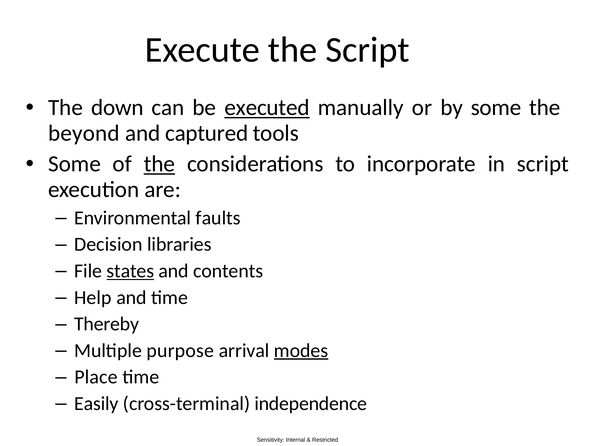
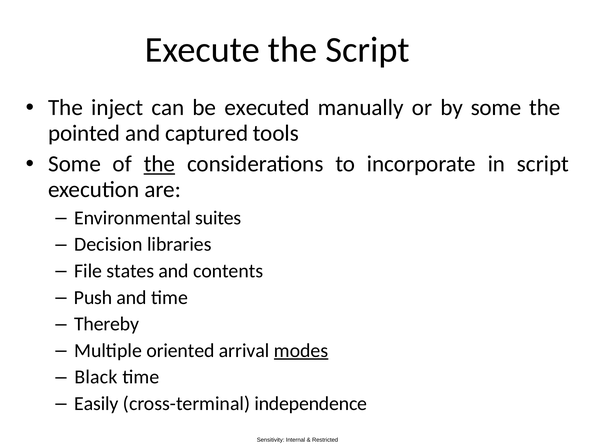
down: down -> inject
executed underline: present -> none
beyond: beyond -> pointed
faults: faults -> suites
states underline: present -> none
Help: Help -> Push
purpose: purpose -> oriented
Place: Place -> Black
